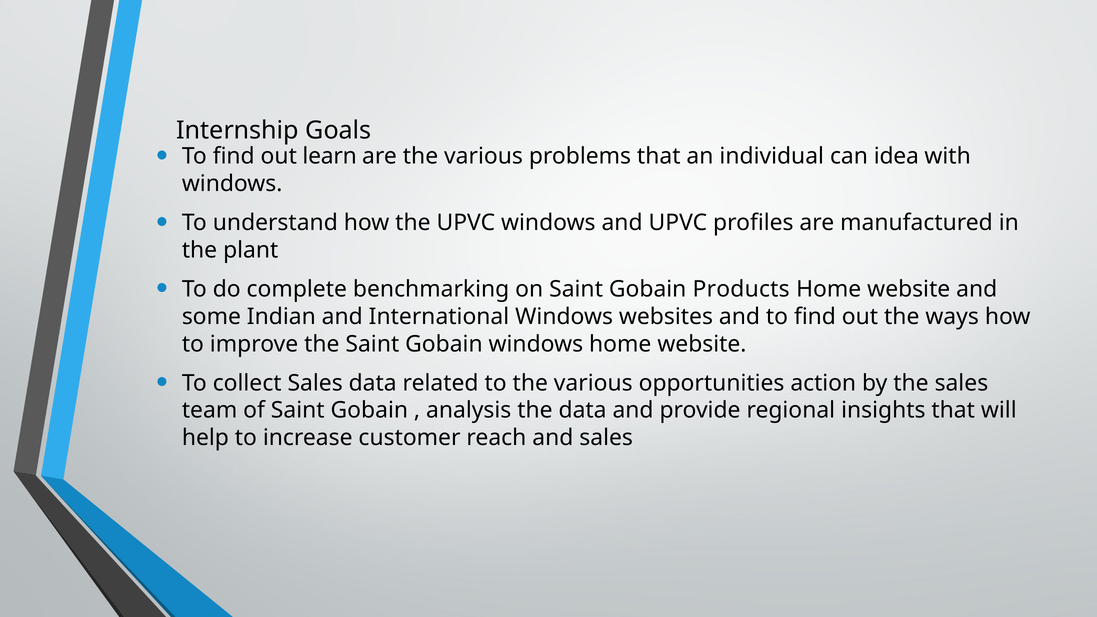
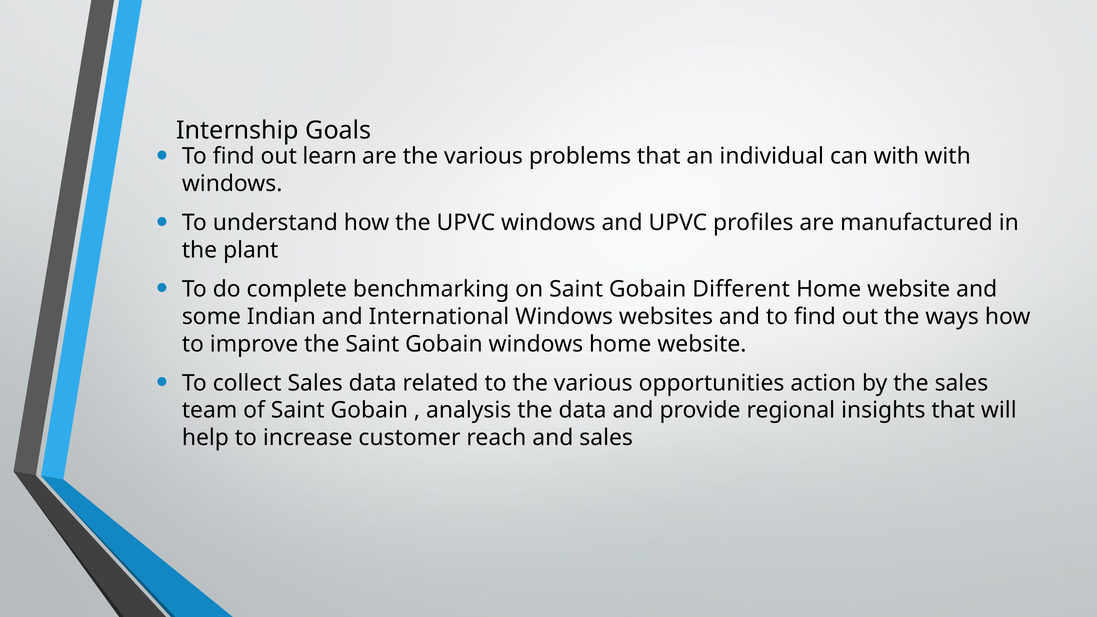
can idea: idea -> with
Products: Products -> Different
